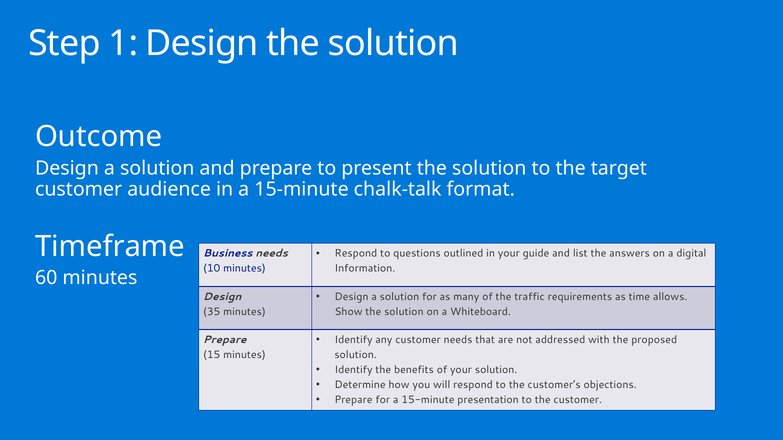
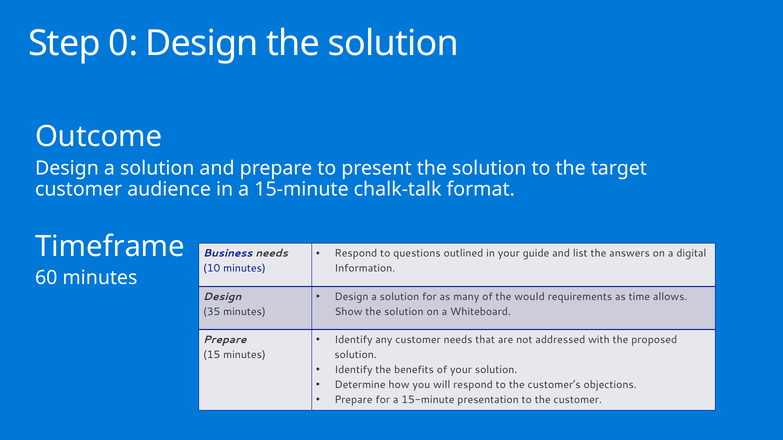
1: 1 -> 0
traffic: traffic -> would
